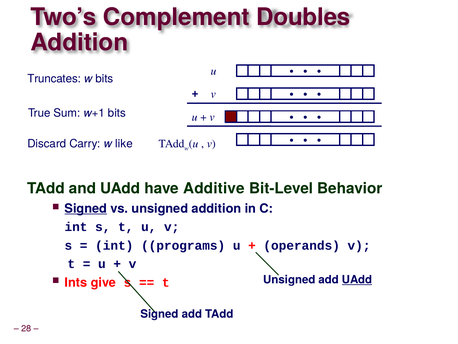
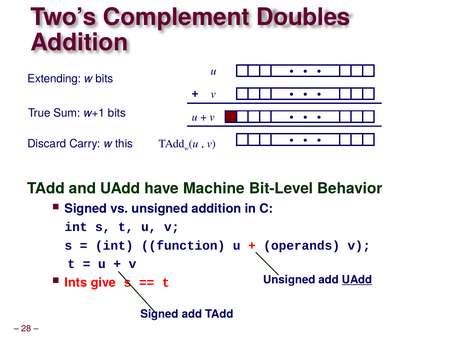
Truncates: Truncates -> Extending
like: like -> this
Additive: Additive -> Machine
Signed at (86, 208) underline: present -> none
programs: programs -> function
